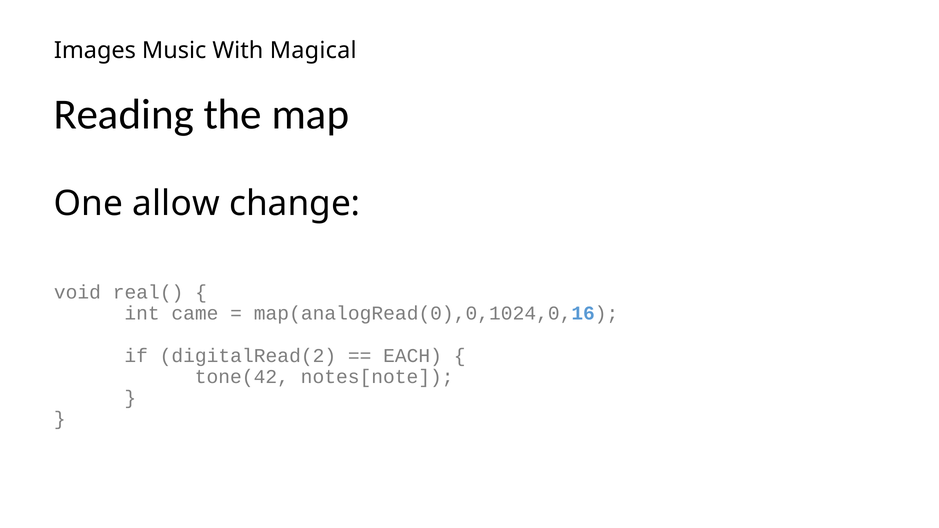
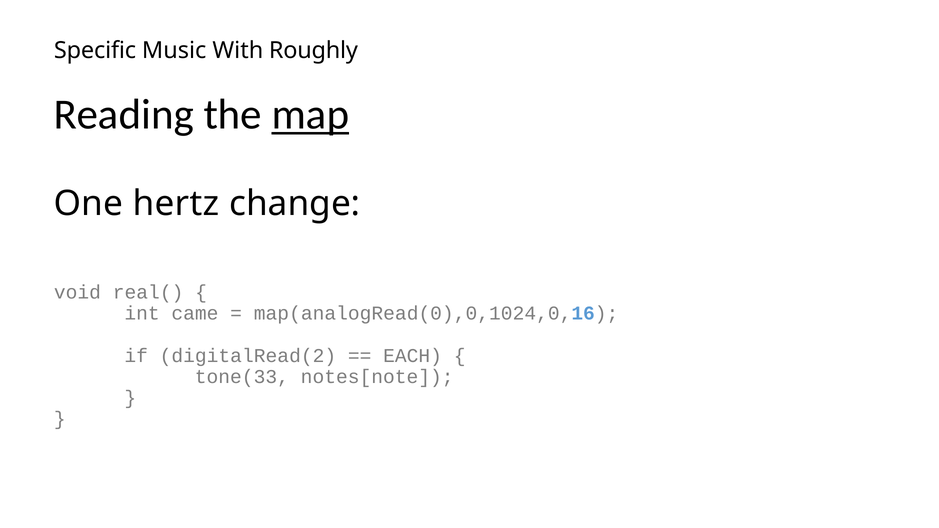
Images: Images -> Specific
Magical: Magical -> Roughly
map underline: none -> present
allow: allow -> hertz
tone(42: tone(42 -> tone(33
